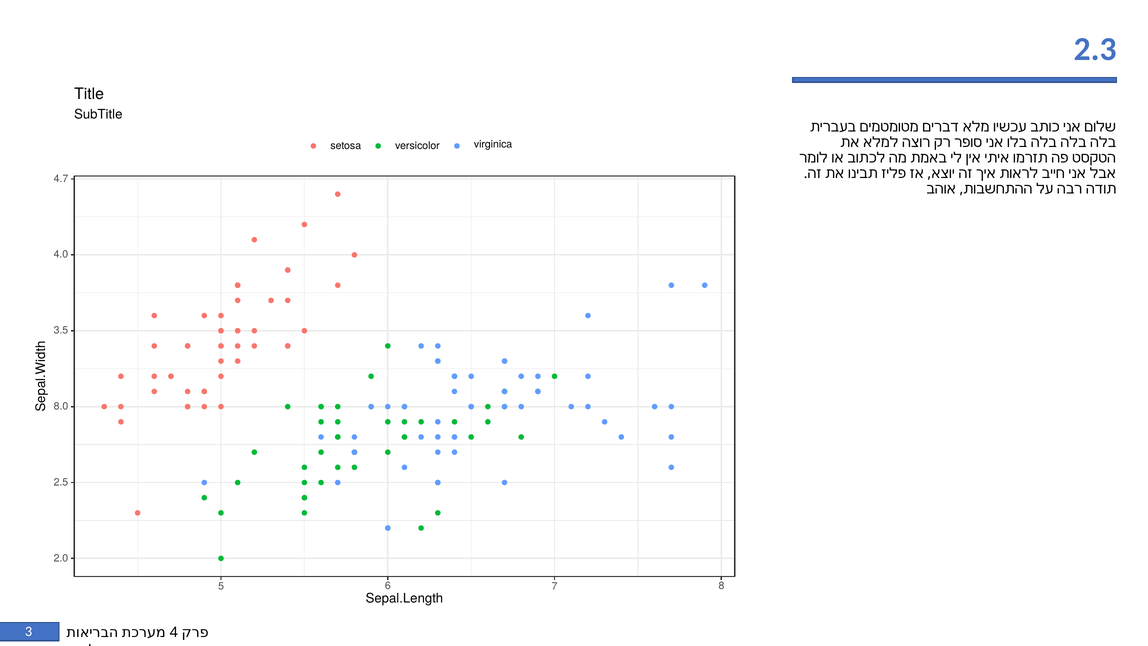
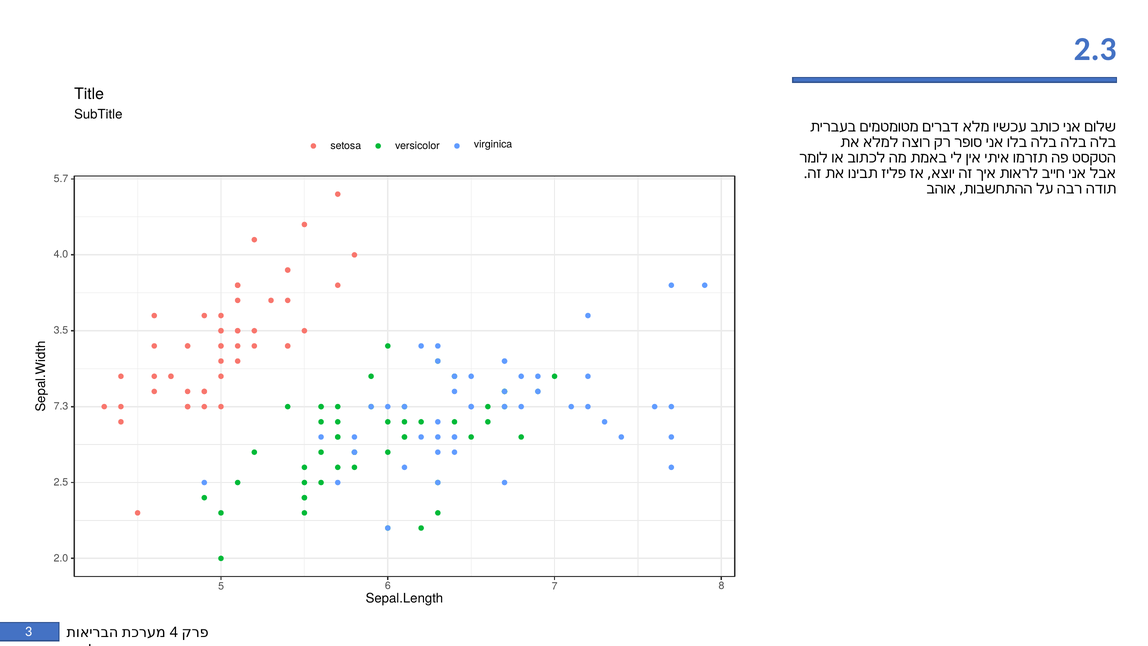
4.7: 4.7 -> 5.7
8.0: 8.0 -> 7.3
